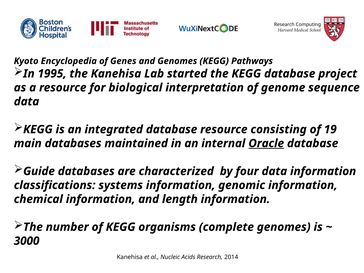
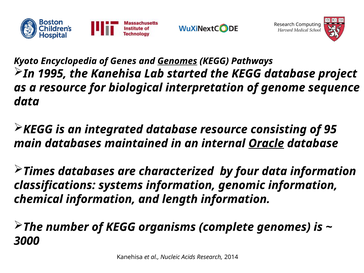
Genomes at (177, 61) underline: none -> present
19: 19 -> 95
Guide: Guide -> Times
